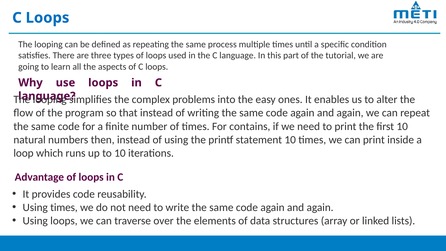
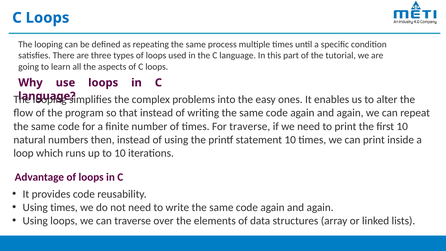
For contains: contains -> traverse
